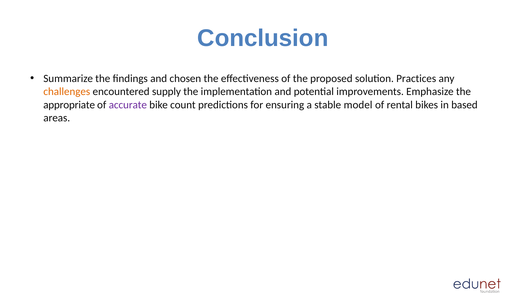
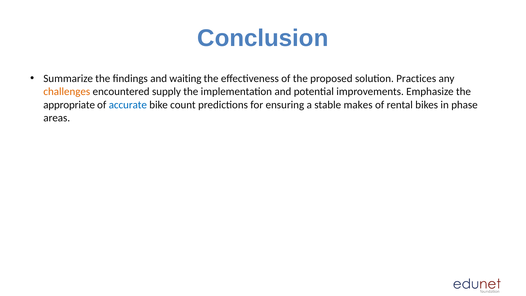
chosen: chosen -> waiting
accurate colour: purple -> blue
model: model -> makes
based: based -> phase
